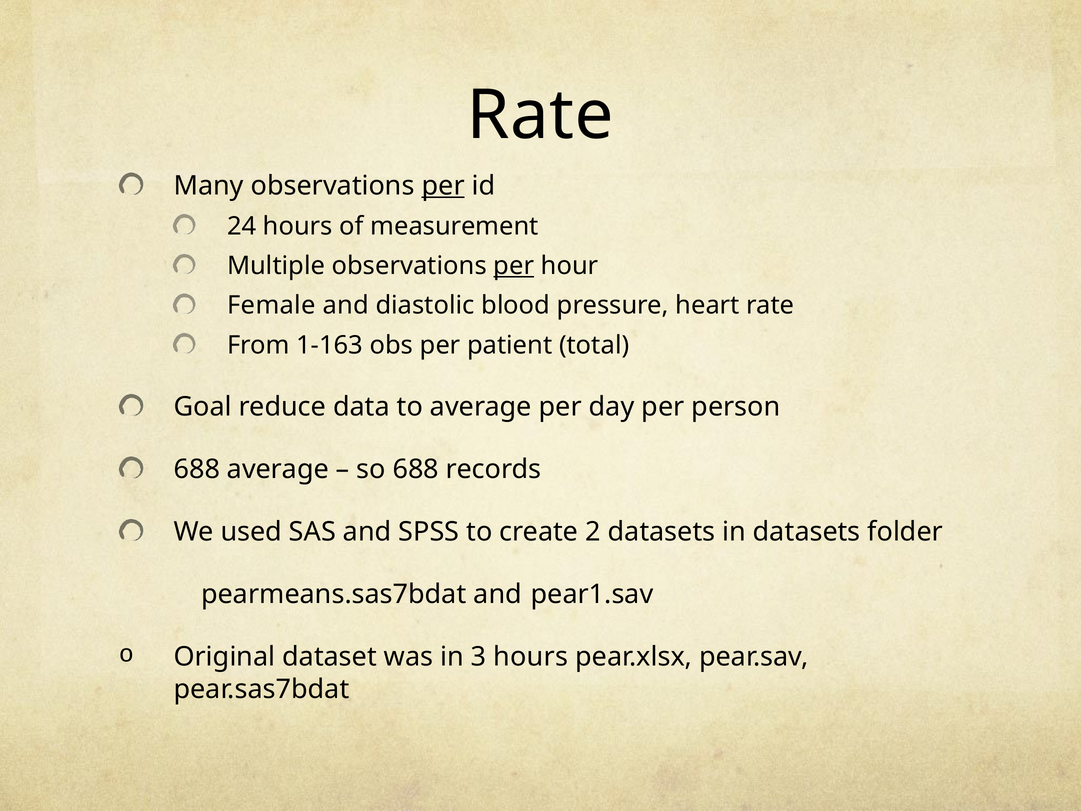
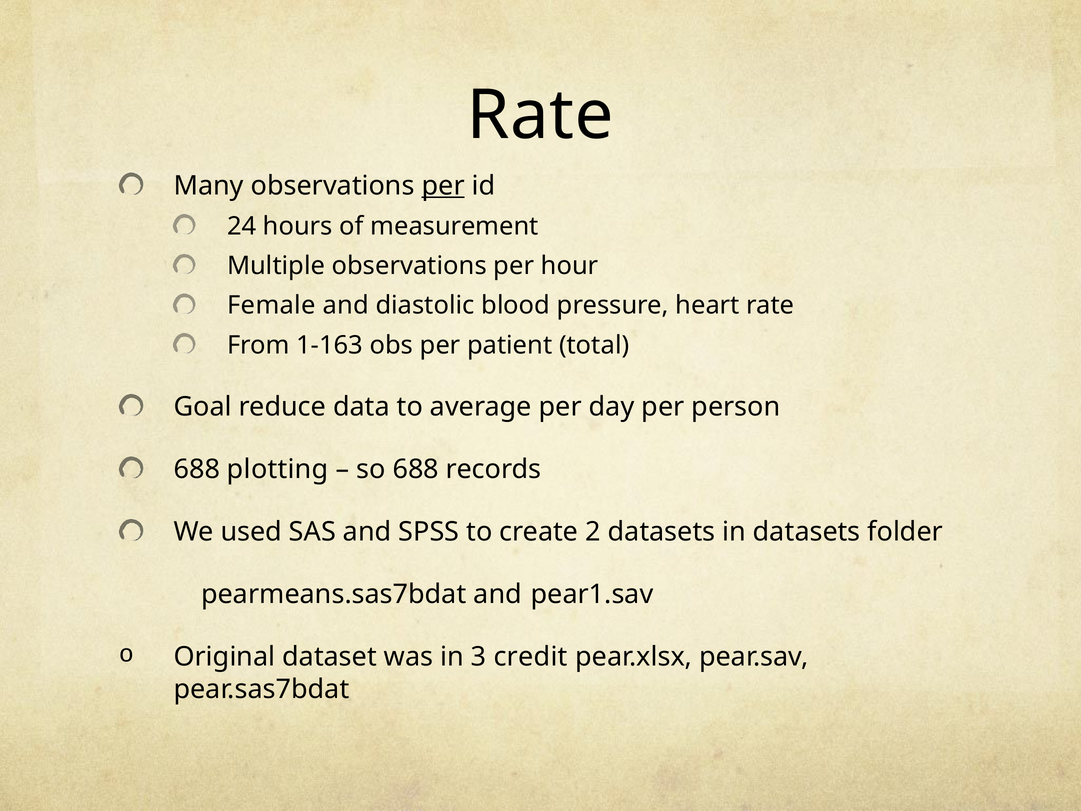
per at (514, 266) underline: present -> none
688 average: average -> plotting
3 hours: hours -> credit
